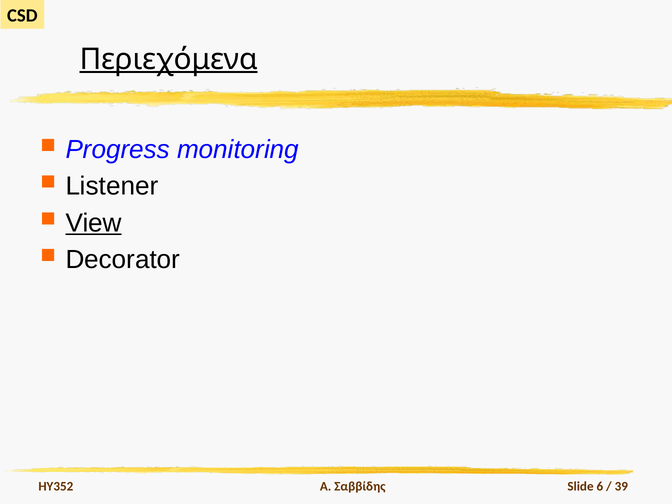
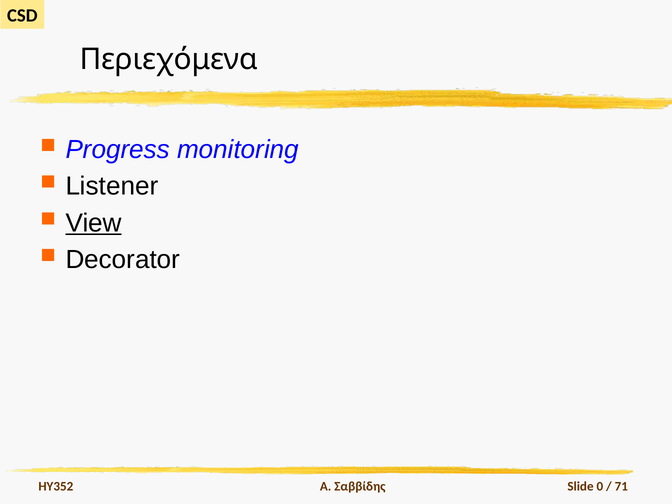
Περιεχόμενα underline: present -> none
6: 6 -> 0
39: 39 -> 71
